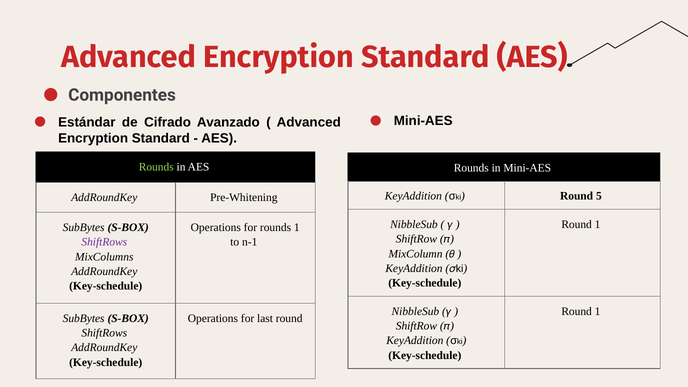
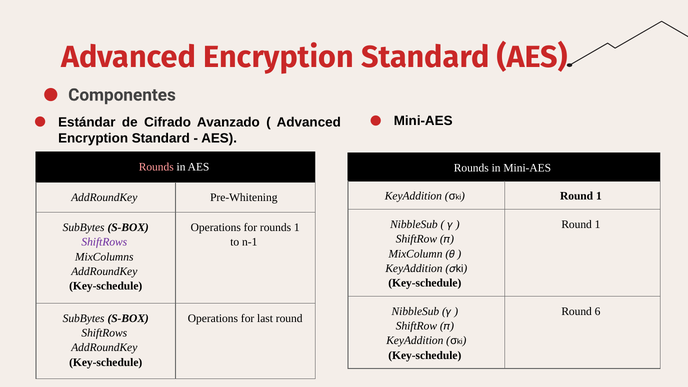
Rounds at (156, 167) colour: light green -> pink
5 at (599, 196): 5 -> 1
1 at (598, 311): 1 -> 6
